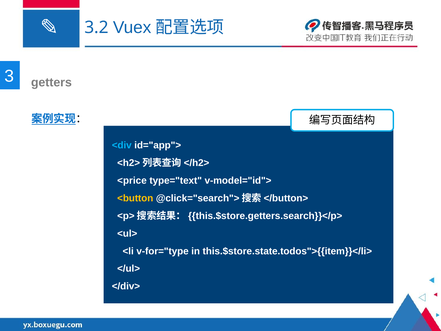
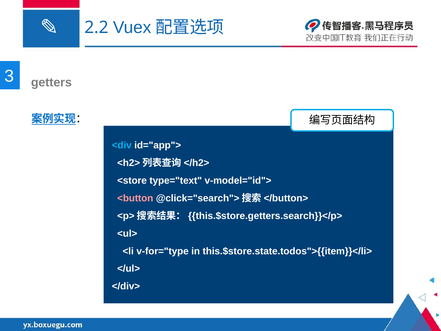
3.2: 3.2 -> 2.2
<price: <price -> <store
<button colour: yellow -> pink
